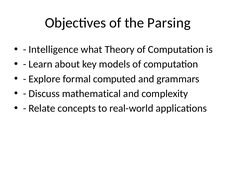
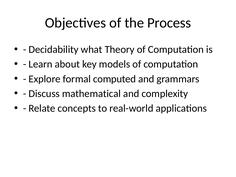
Parsing: Parsing -> Process
Intelligence: Intelligence -> Decidability
